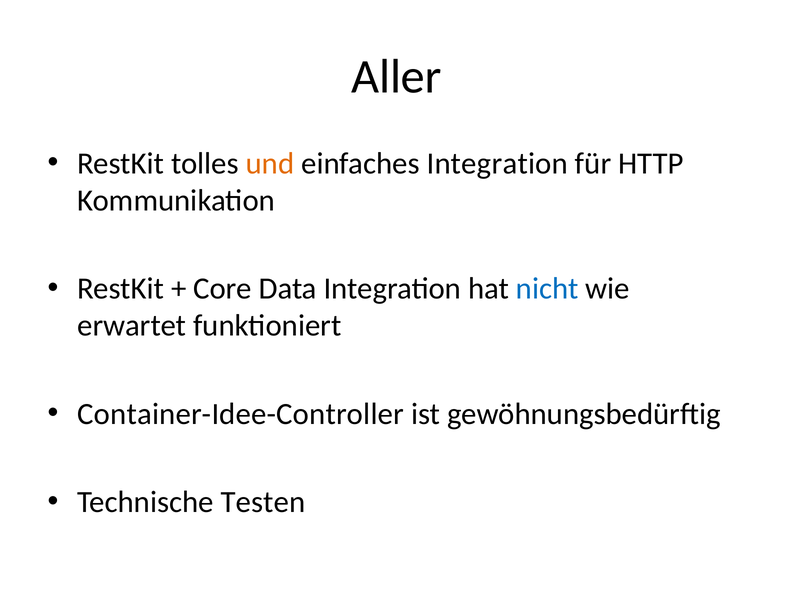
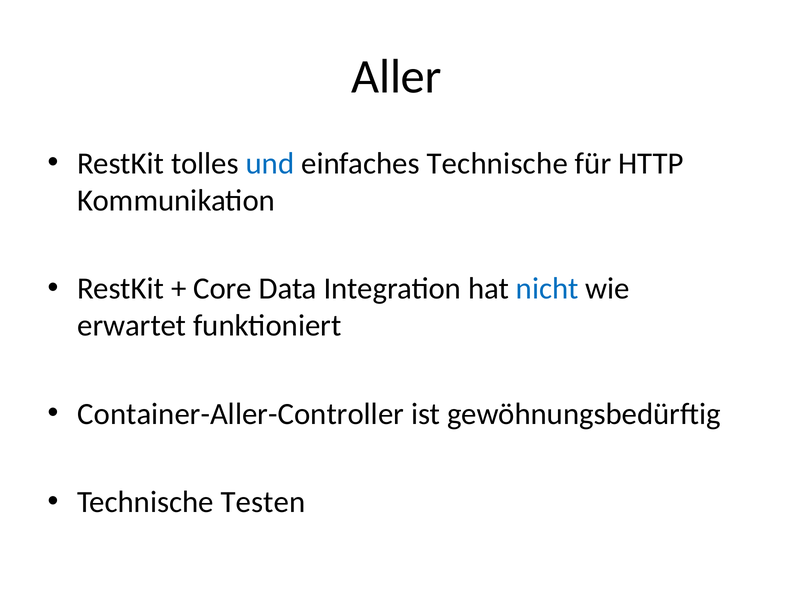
und colour: orange -> blue
einfaches Integration: Integration -> Technische
Container-Idee-Controller: Container-Idee-Controller -> Container-Aller-Controller
